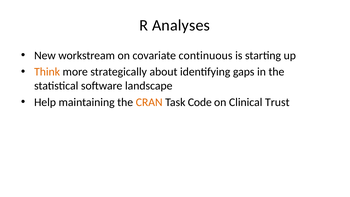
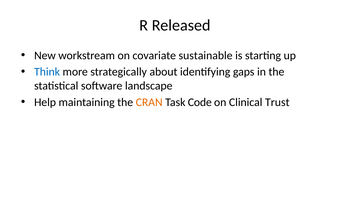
Analyses: Analyses -> Released
continuous: continuous -> sustainable
Think colour: orange -> blue
